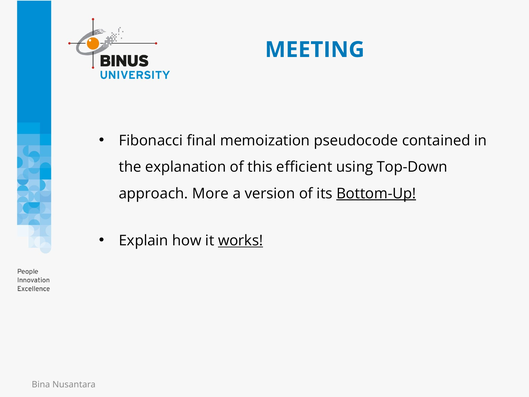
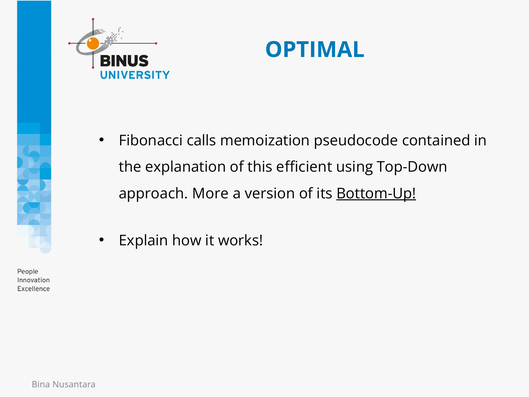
MEETING: MEETING -> OPTIMAL
final: final -> calls
works underline: present -> none
